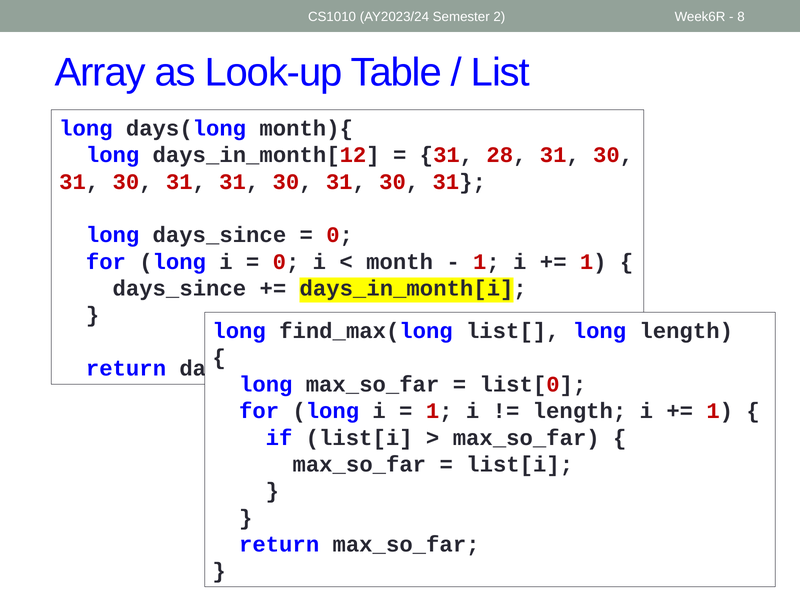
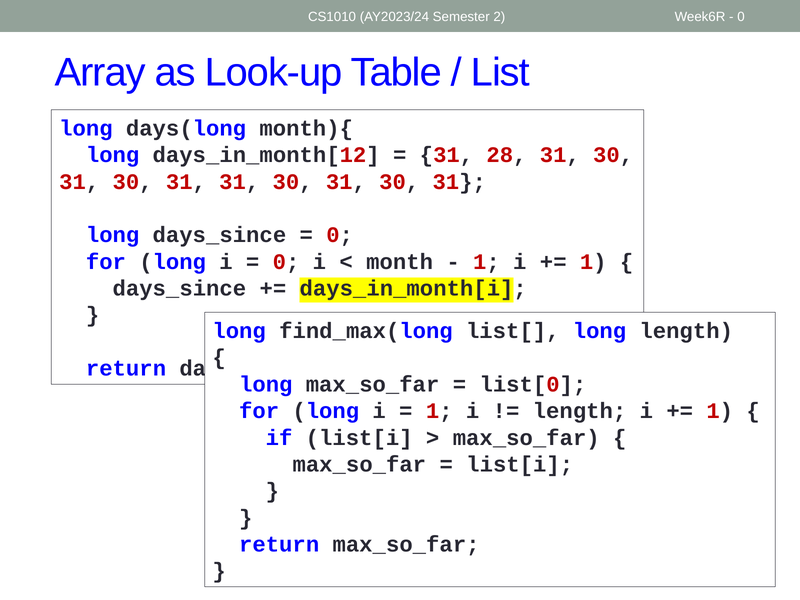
8 at (741, 17): 8 -> 0
